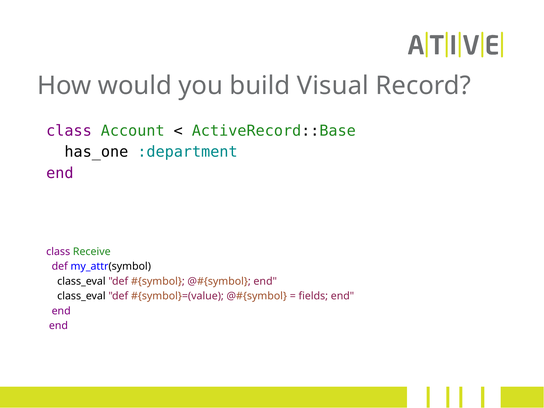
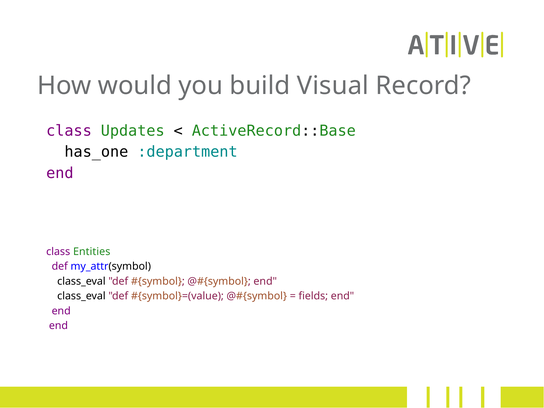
Account: Account -> Updates
Receive: Receive -> Entities
